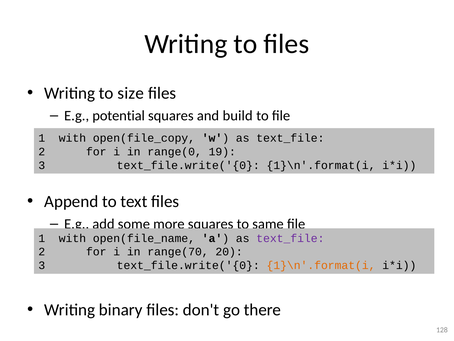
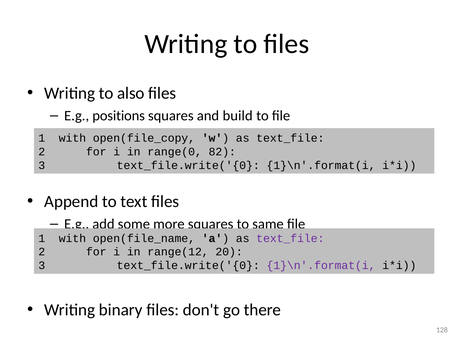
size: size -> also
potential: potential -> positions
19: 19 -> 82
range(70: range(70 -> range(12
1}\n'.format(i at (321, 265) colour: orange -> purple
